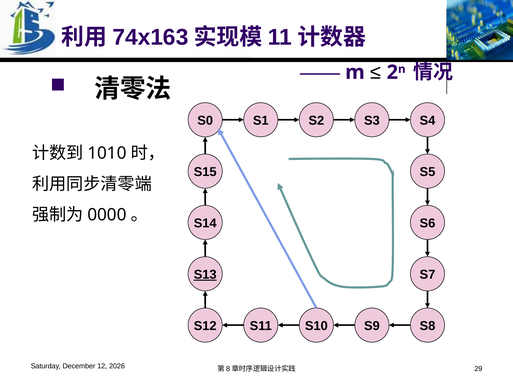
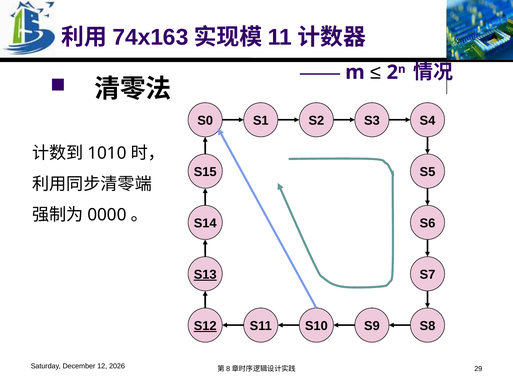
S12 underline: none -> present
